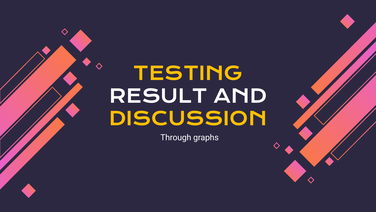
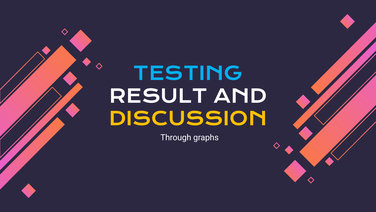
TESTING colour: yellow -> light blue
